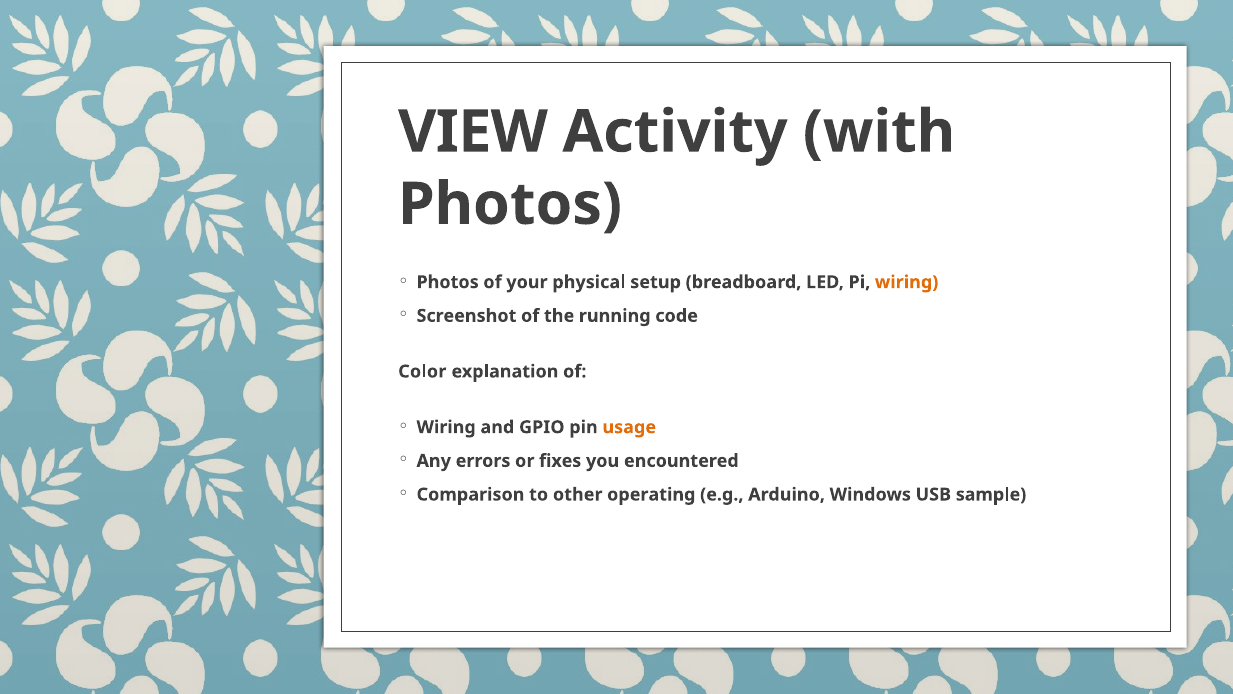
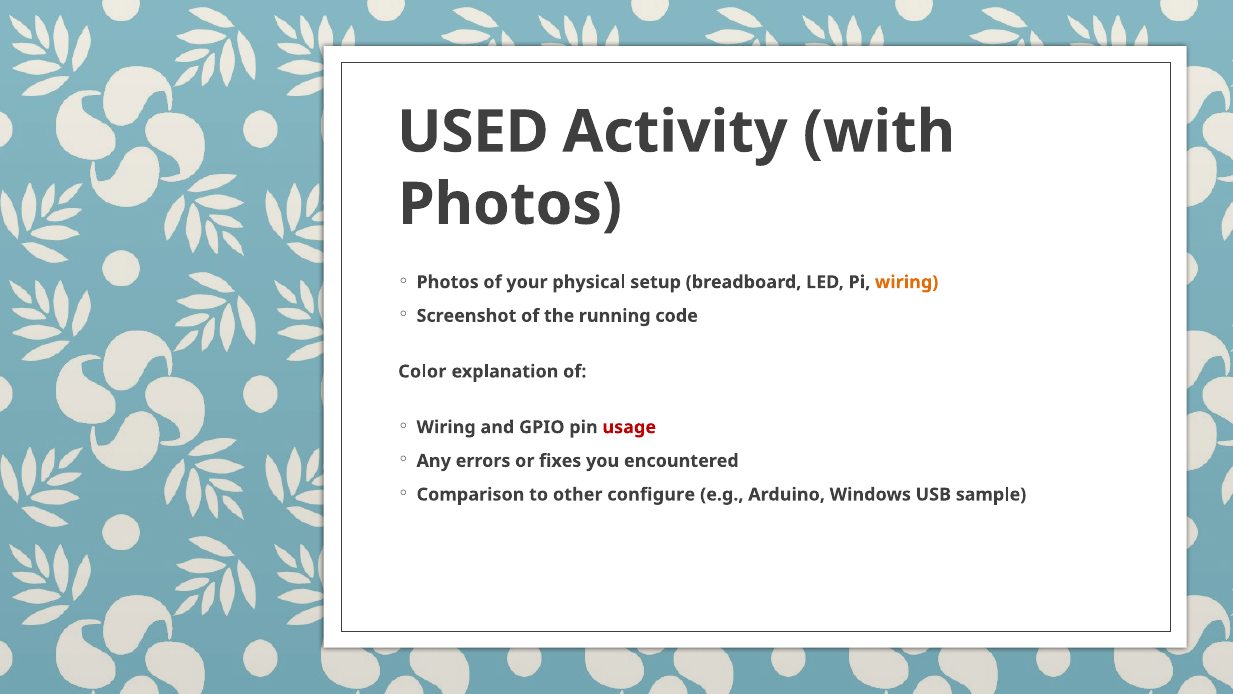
VIEW: VIEW -> USED
usage colour: orange -> red
operating: operating -> configure
